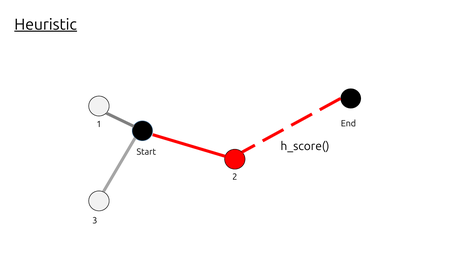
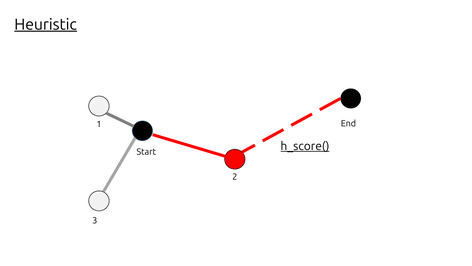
h_score( underline: none -> present
